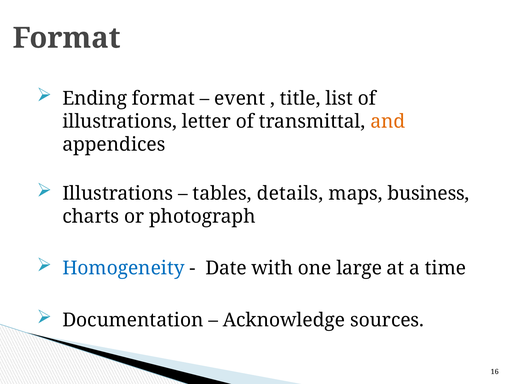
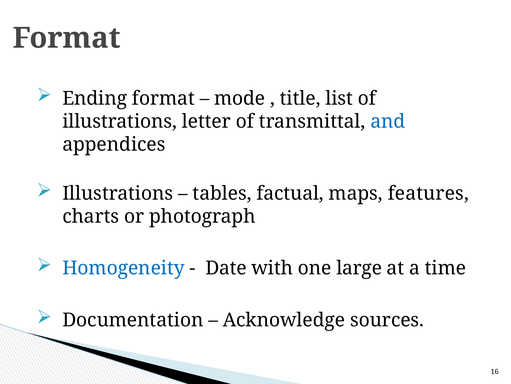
event: event -> mode
and colour: orange -> blue
details: details -> factual
business: business -> features
